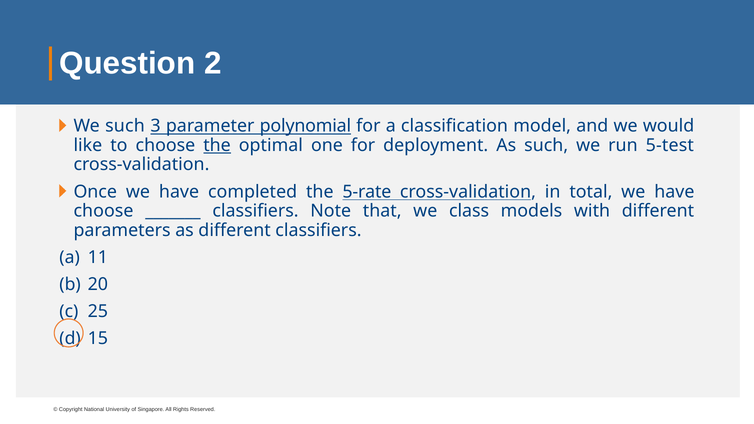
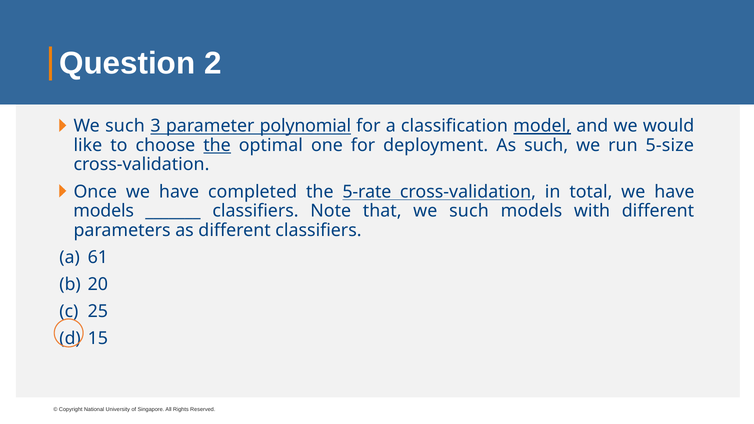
model underline: none -> present
5-test: 5-test -> 5-size
choose at (104, 211): choose -> models
that we class: class -> such
11: 11 -> 61
